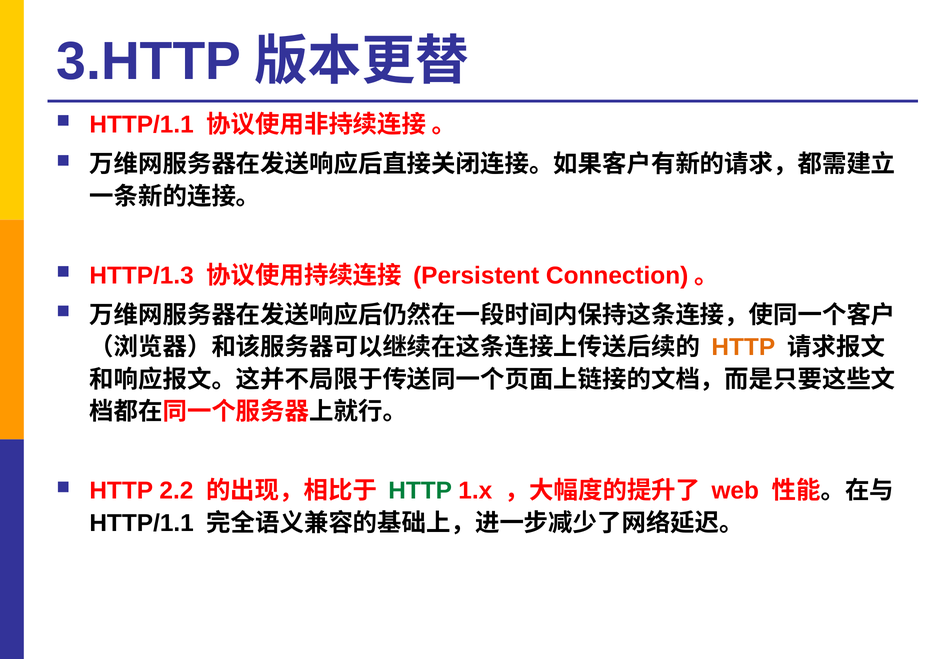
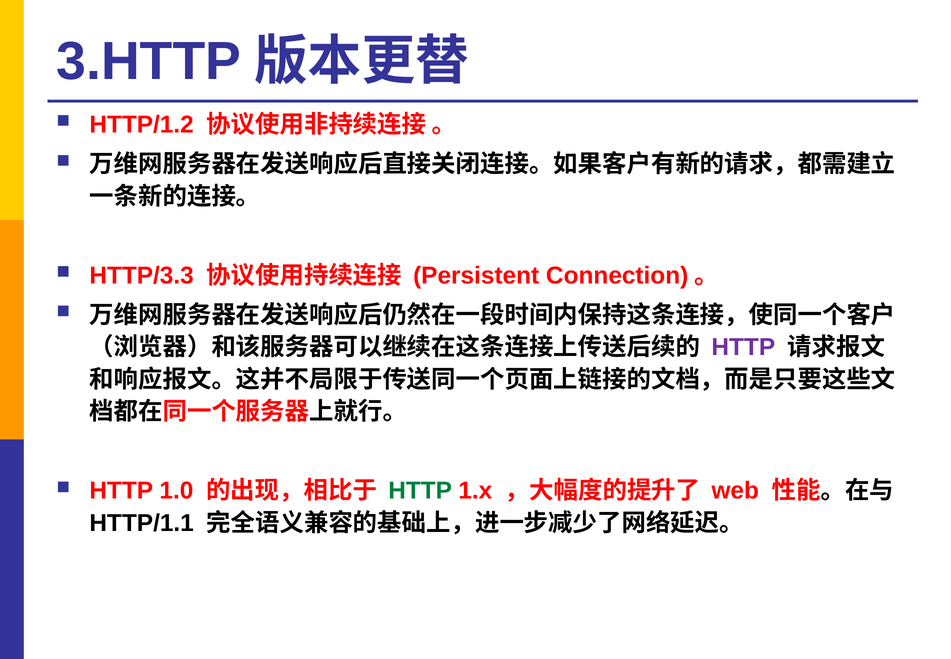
HTTP/1.1 at (142, 125): HTTP/1.1 -> HTTP/1.2
HTTP/1.3: HTTP/1.3 -> HTTP/3.3
HTTP at (743, 347) colour: orange -> purple
2.2: 2.2 -> 1.0
